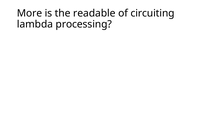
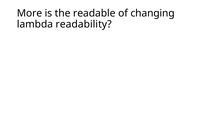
circuiting: circuiting -> changing
processing: processing -> readability
